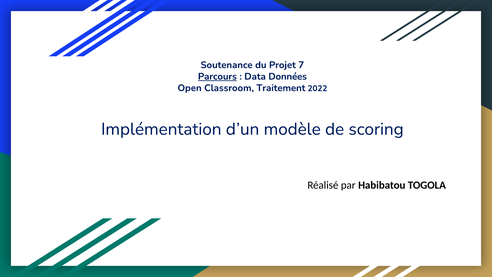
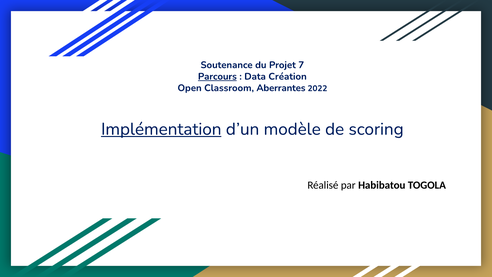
Données: Données -> Création
Traitement: Traitement -> Aberrantes
Implémentation underline: none -> present
